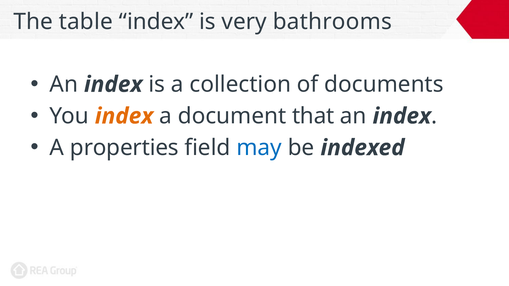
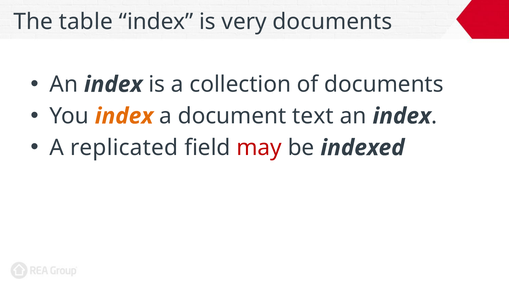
very bathrooms: bathrooms -> documents
that: that -> text
properties: properties -> replicated
may colour: blue -> red
